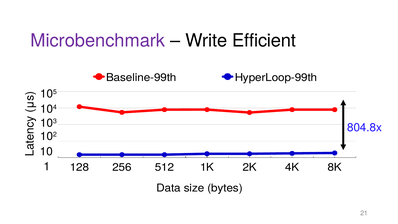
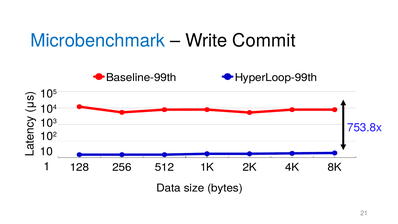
Microbenchmark colour: purple -> blue
Efficient: Efficient -> Commit
804.8x: 804.8x -> 753.8x
